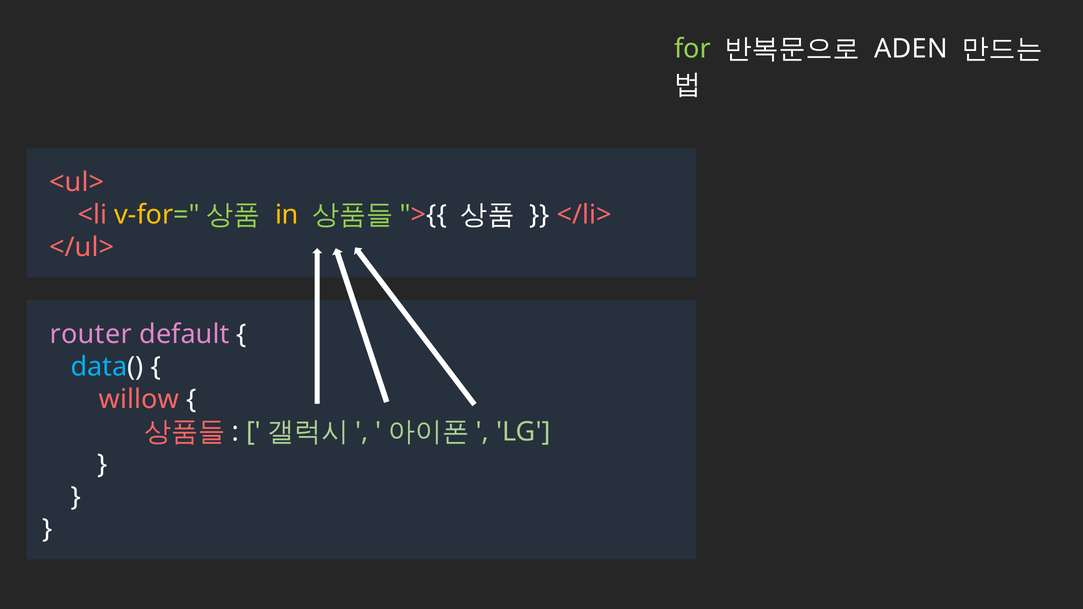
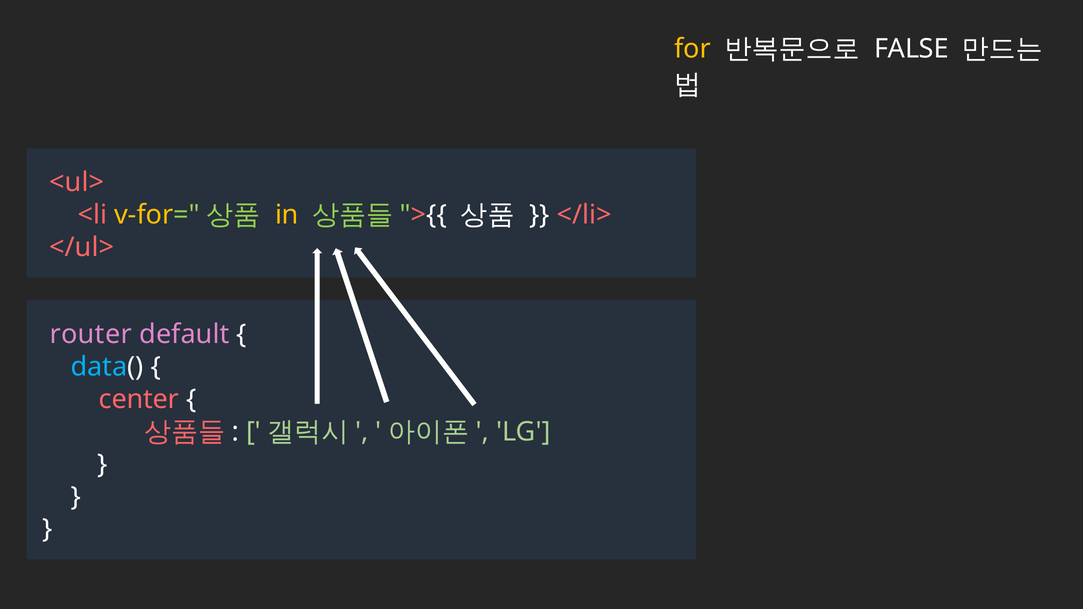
for colour: light green -> yellow
ADEN: ADEN -> FALSE
willow: willow -> center
